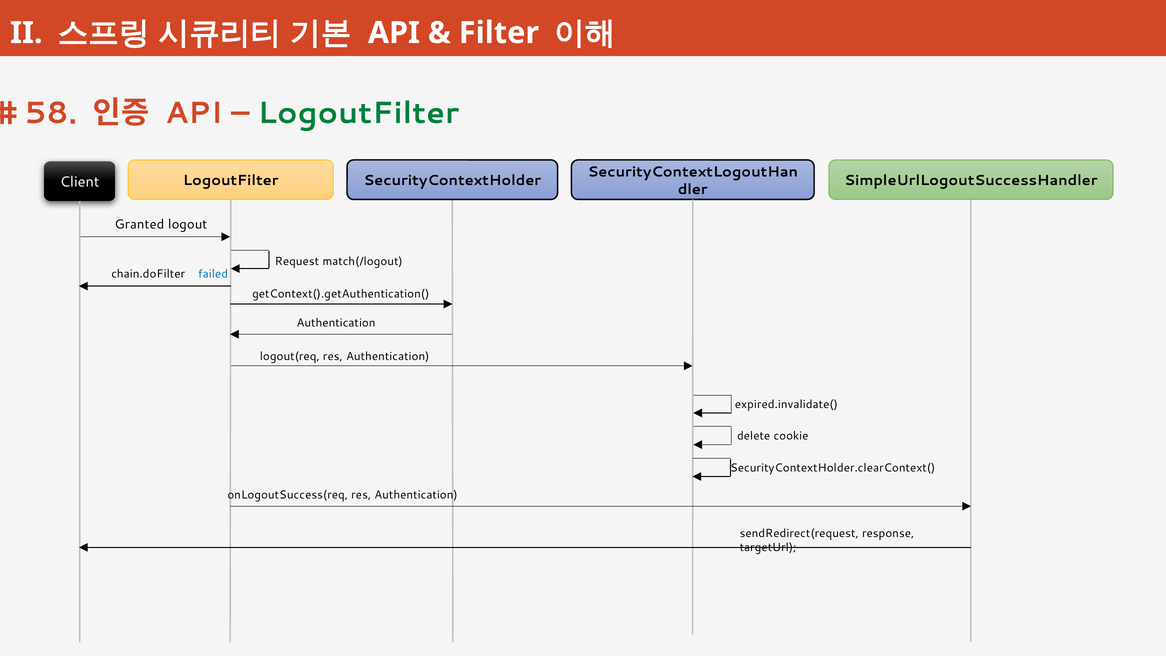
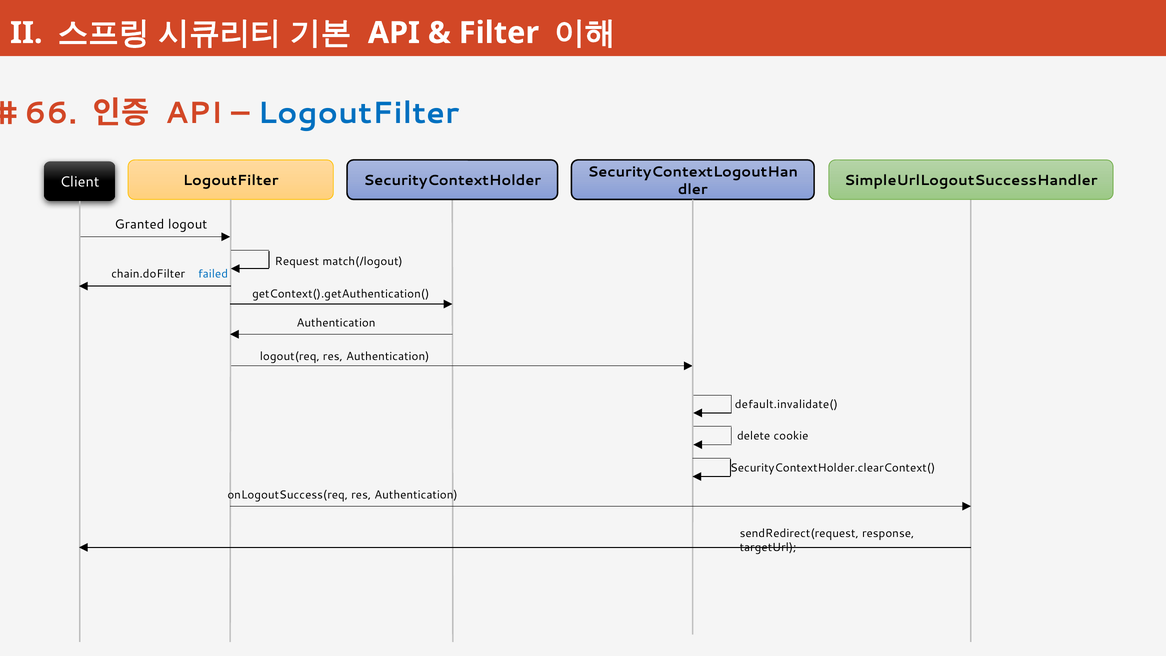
58: 58 -> 66
LogoutFilter at (359, 113) colour: green -> blue
expired.invalidate(: expired.invalidate( -> default.invalidate(
